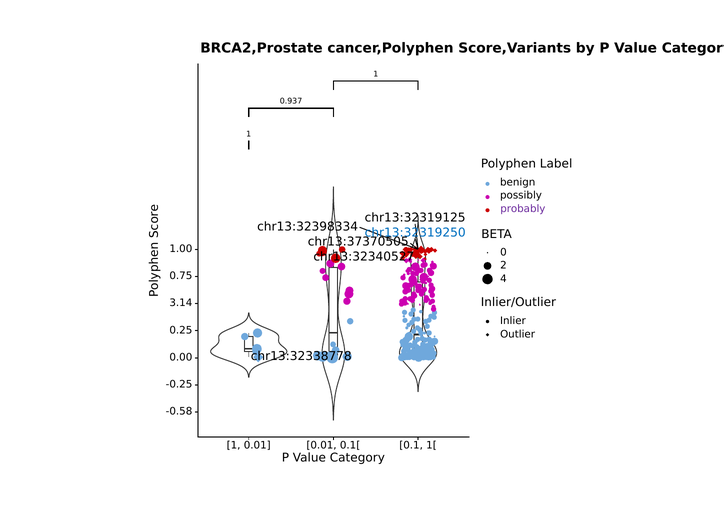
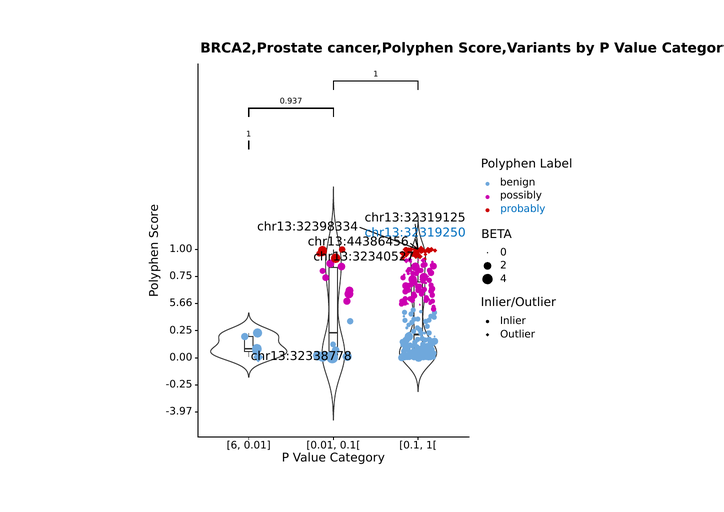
probably colour: purple -> blue
chr13:37370505: chr13:37370505 -> chr13:44386456
3.14: 3.14 -> 5.66
-0.58: -0.58 -> -3.97
1 at (234, 445): 1 -> 6
